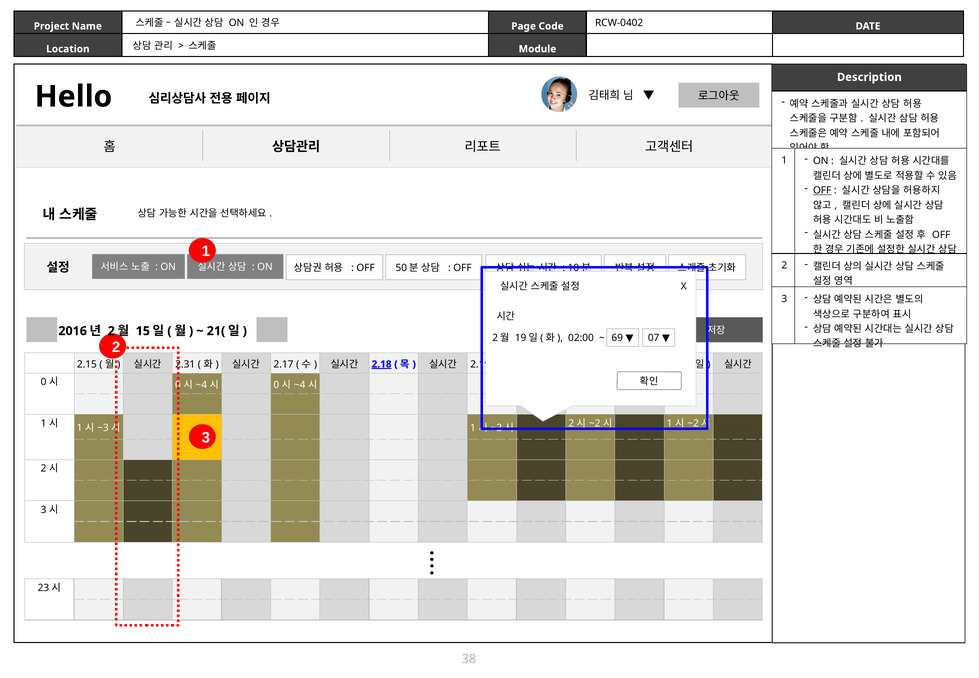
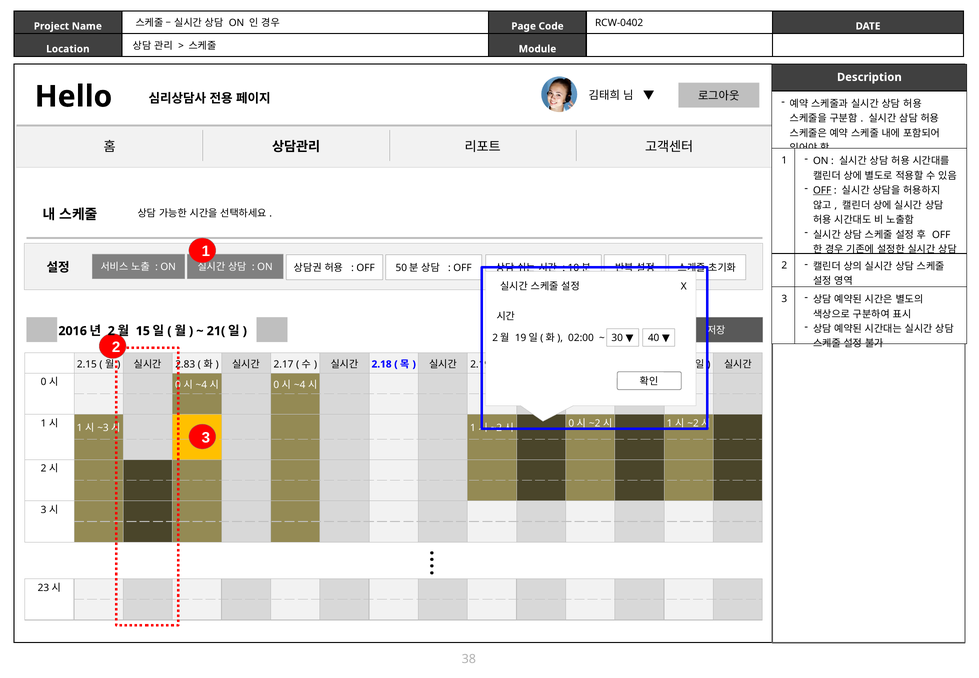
69: 69 -> 30
07: 07 -> 40
2.31: 2.31 -> 2.83
2.18 underline: present -> none
2 at (571, 423): 2 -> 0
